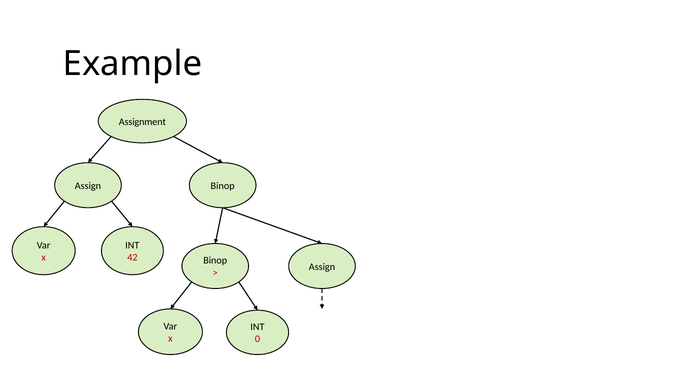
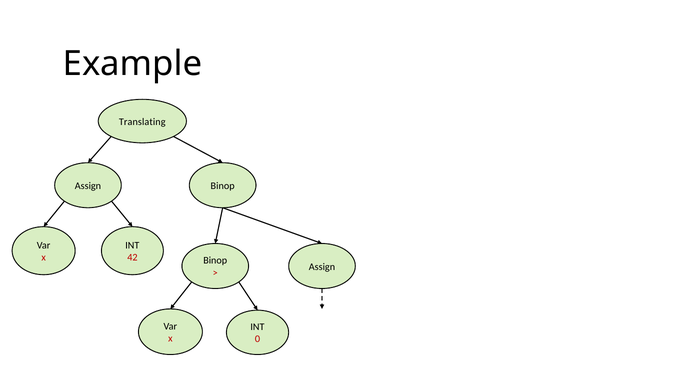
Assignment: Assignment -> Translating
